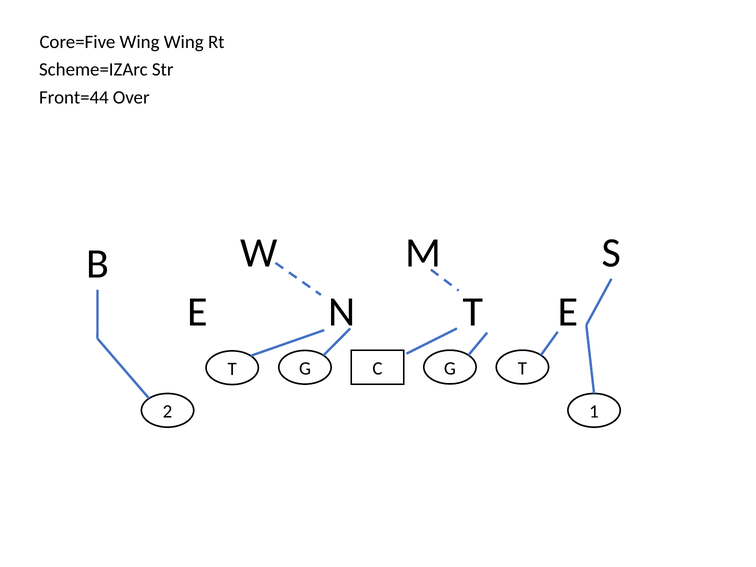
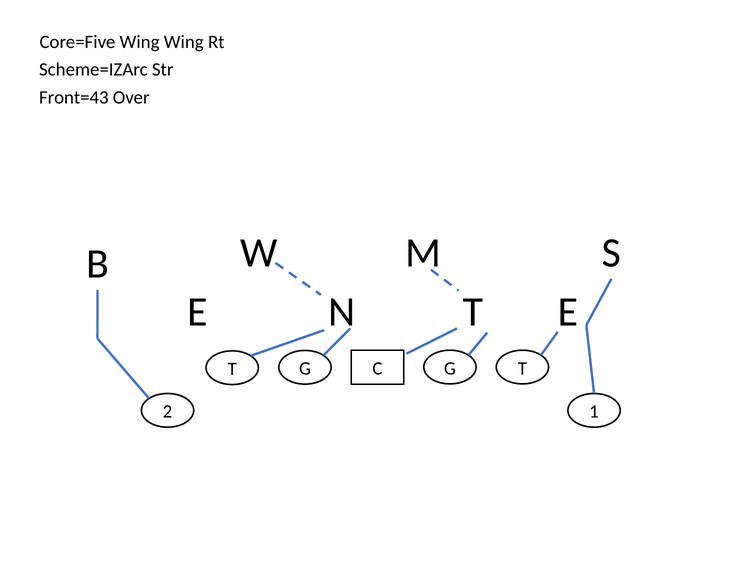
Front=44: Front=44 -> Front=43
